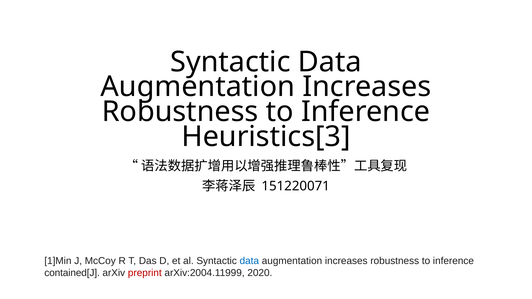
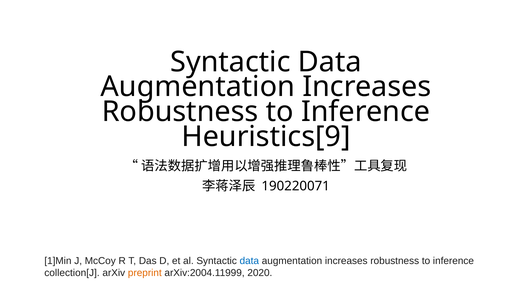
Heuristics[3: Heuristics[3 -> Heuristics[9
151220071: 151220071 -> 190220071
contained[J: contained[J -> collection[J
preprint colour: red -> orange
